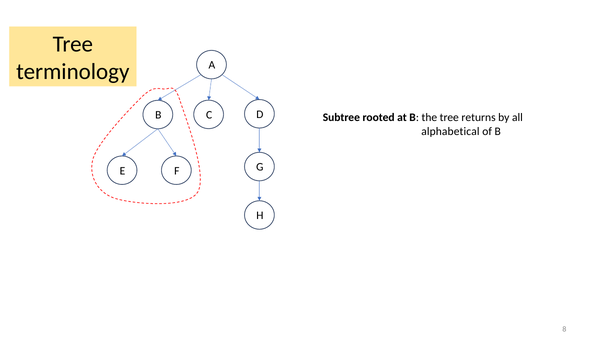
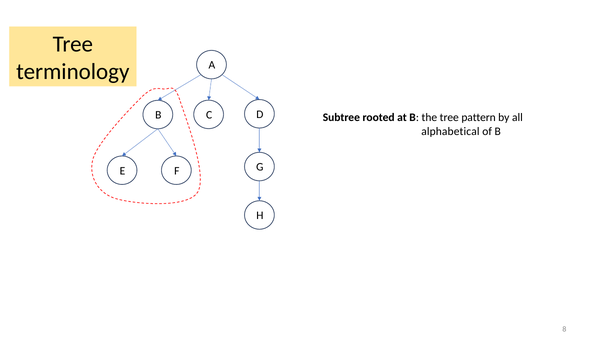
returns: returns -> pattern
